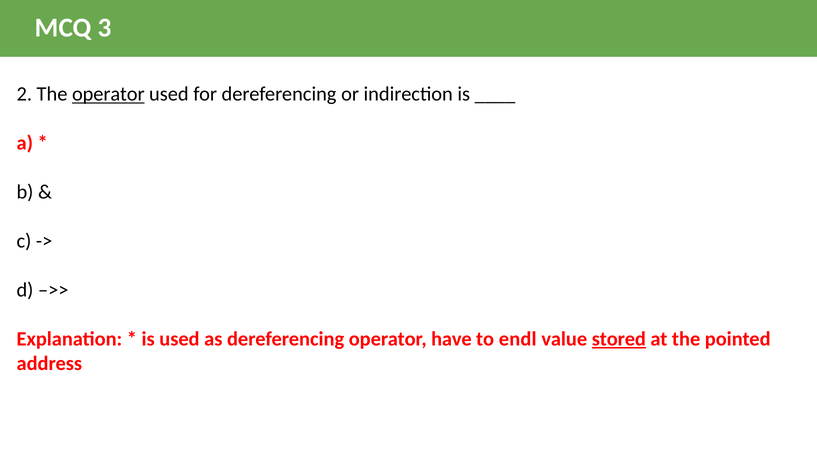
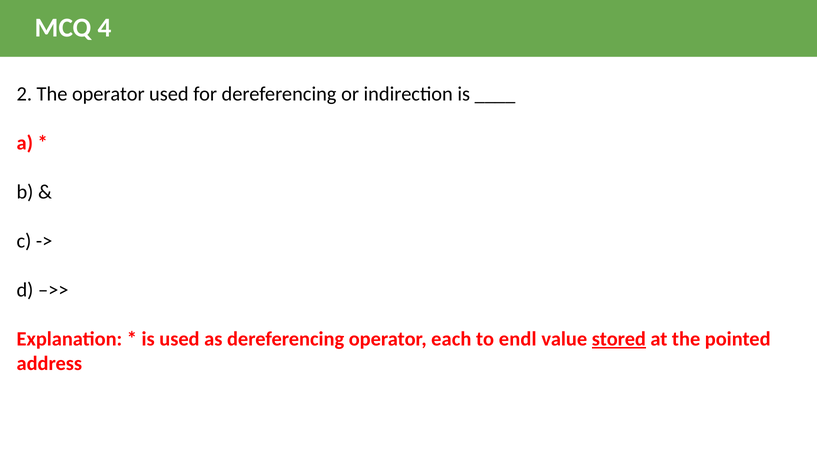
3: 3 -> 4
operator at (108, 94) underline: present -> none
have: have -> each
